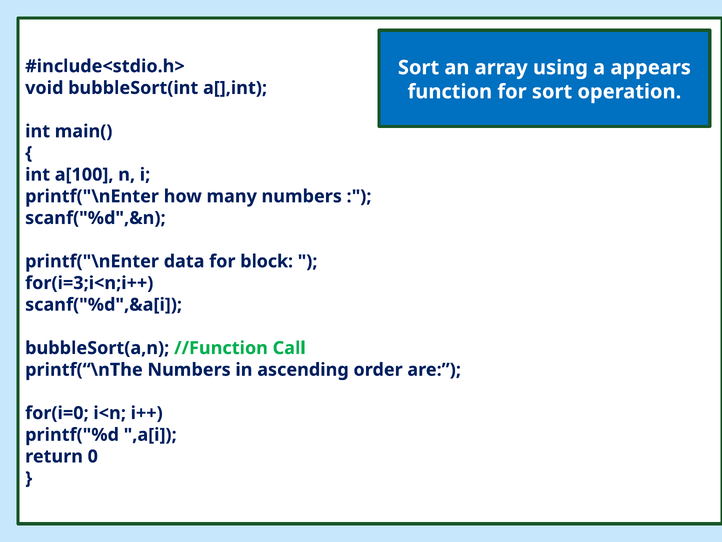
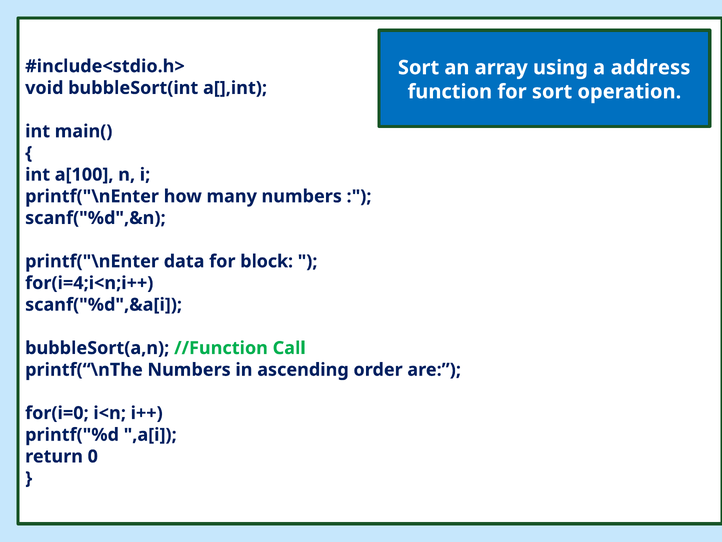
appears: appears -> address
for(i=3;i<n;i++: for(i=3;i<n;i++ -> for(i=4;i<n;i++
